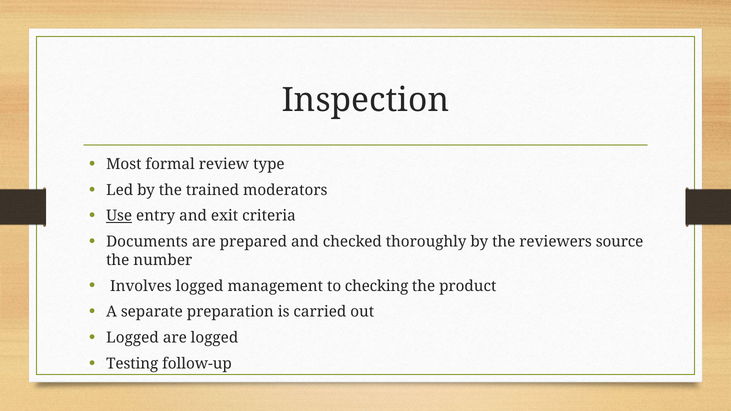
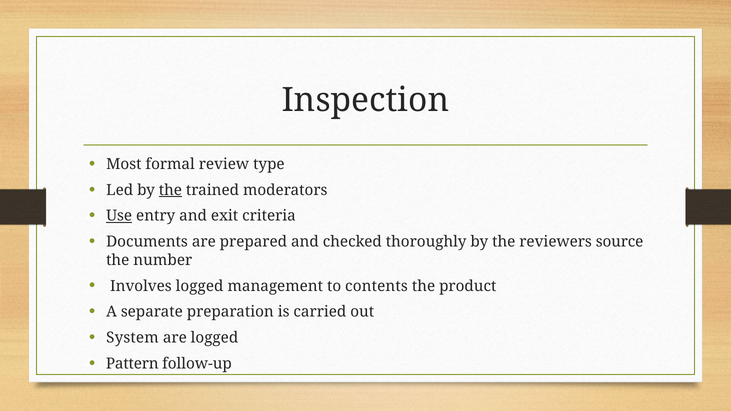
the at (170, 190) underline: none -> present
checking: checking -> contents
Logged at (132, 338): Logged -> System
Testing: Testing -> Pattern
